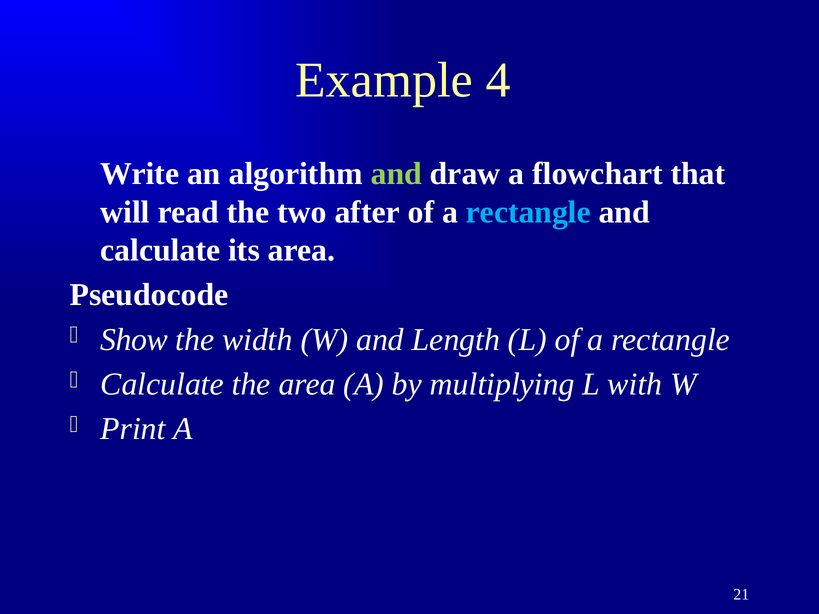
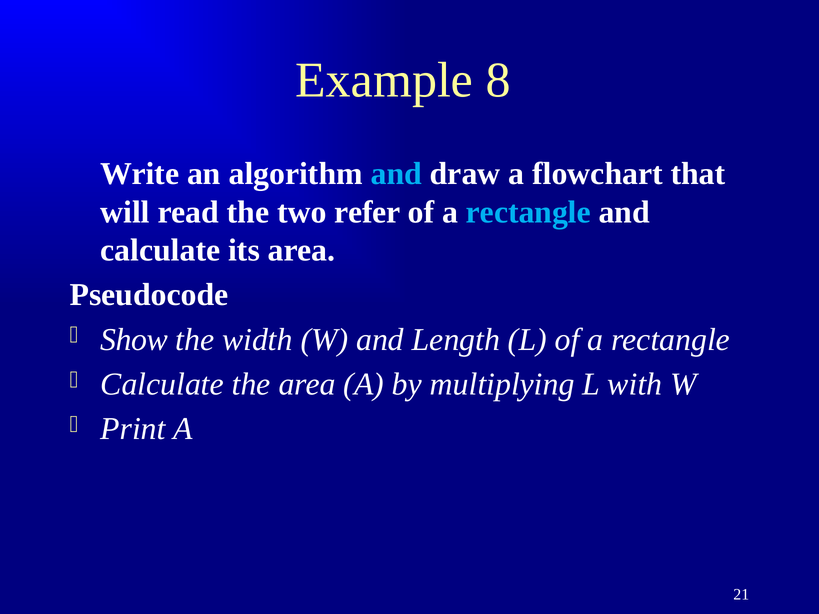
4: 4 -> 8
and at (396, 174) colour: light green -> light blue
after: after -> refer
